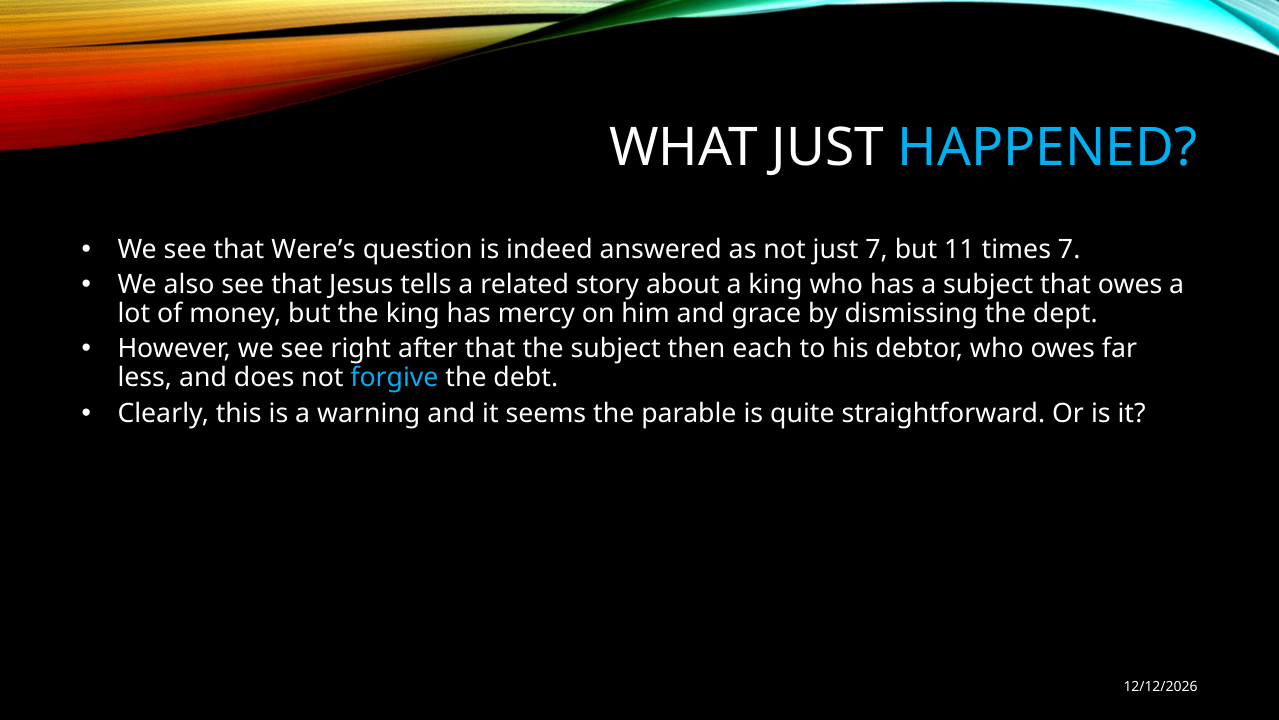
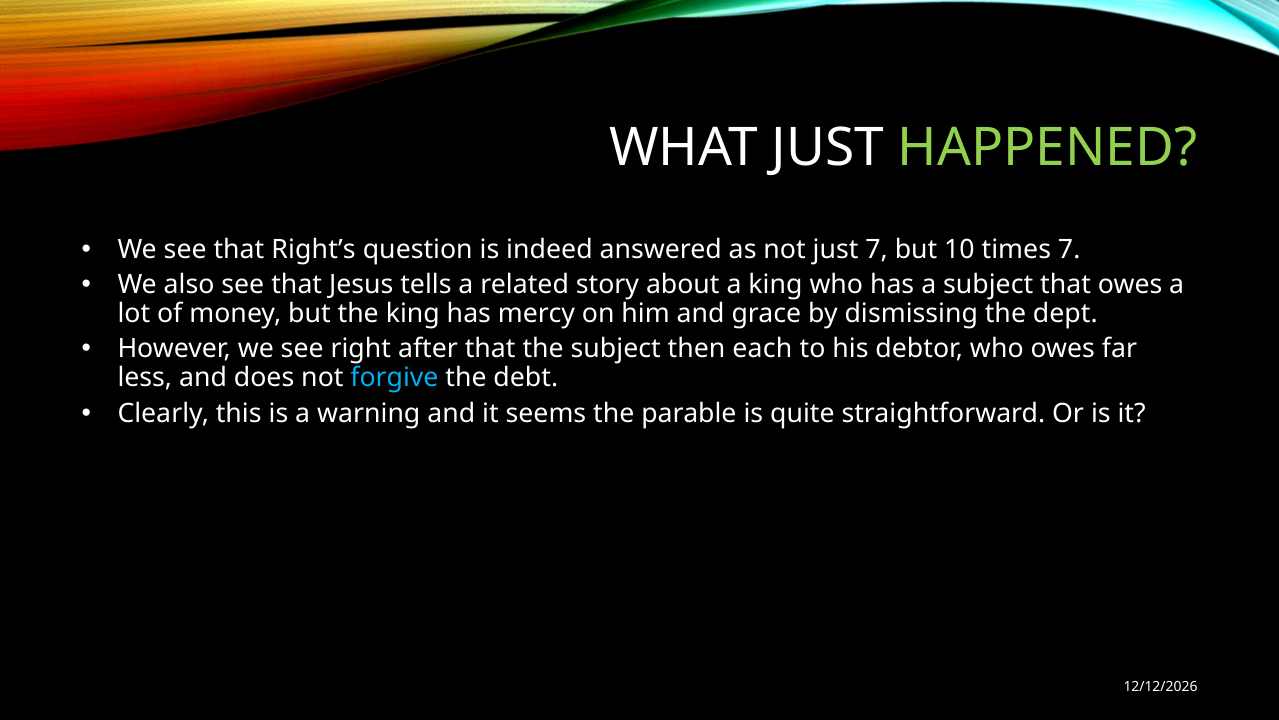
HAPPENED colour: light blue -> light green
Were’s: Were’s -> Right’s
11: 11 -> 10
